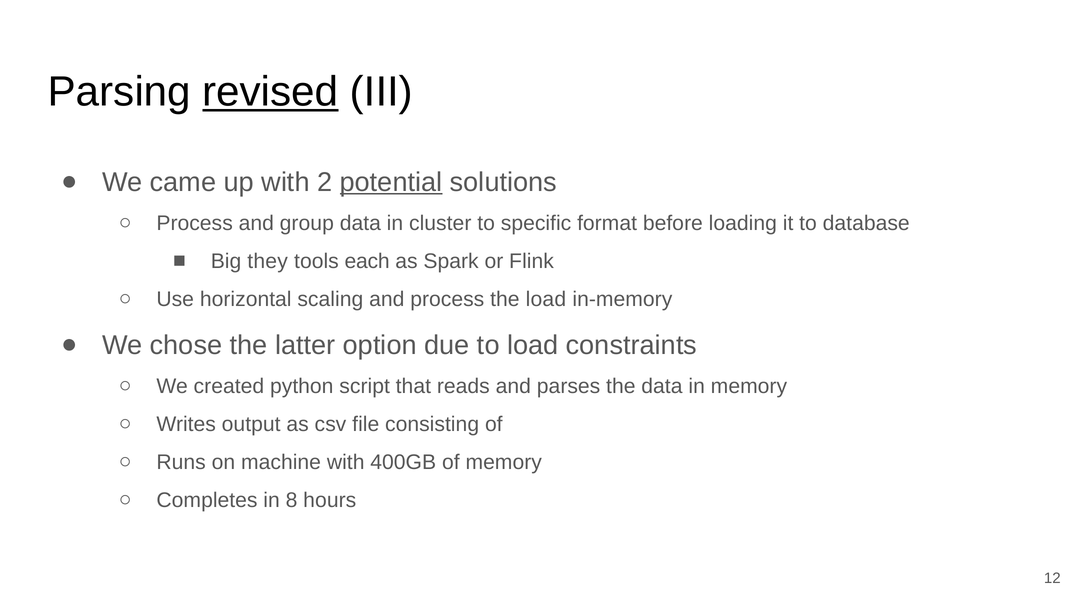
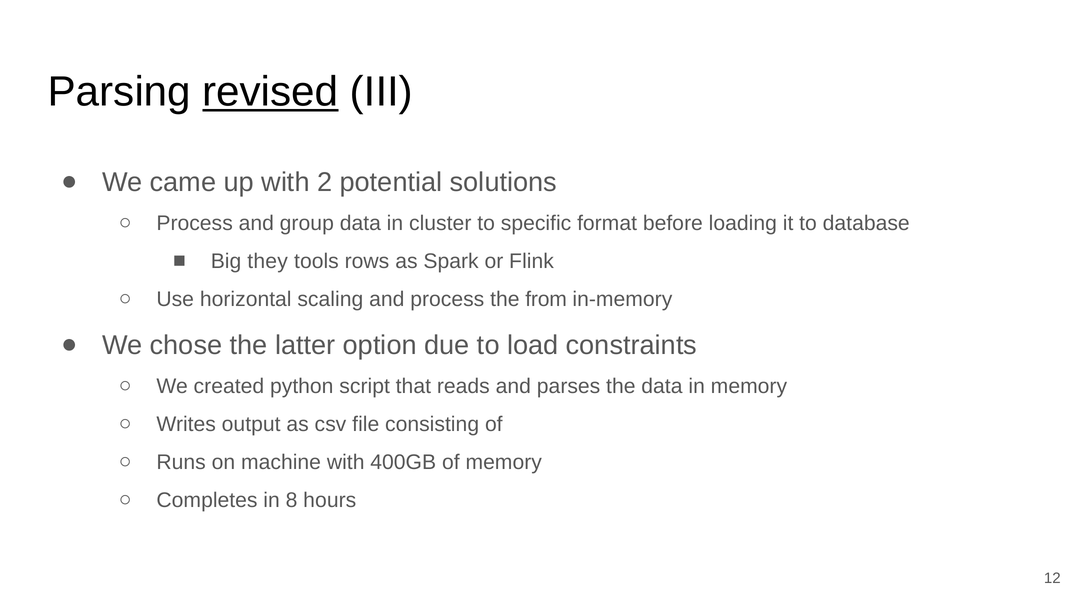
potential underline: present -> none
each: each -> rows
the load: load -> from
